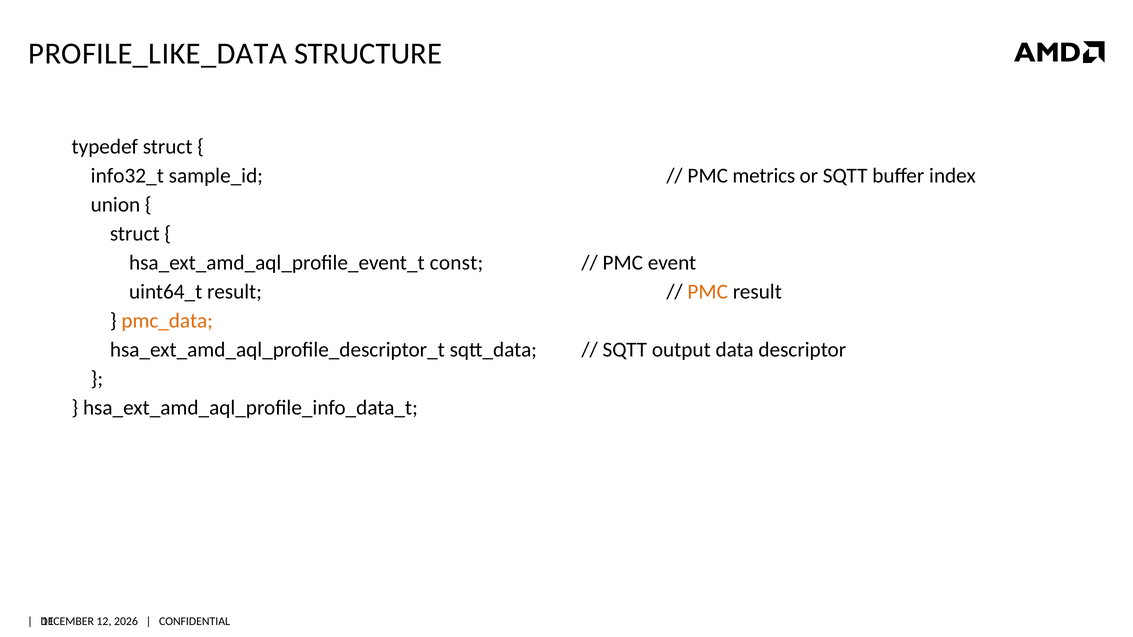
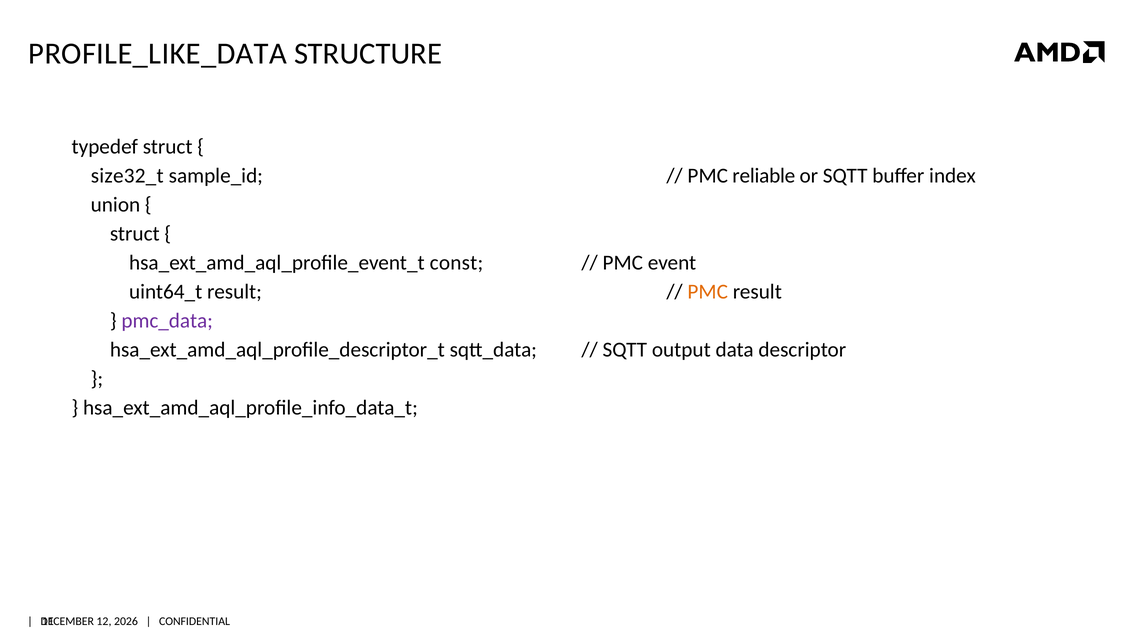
info32_t: info32_t -> size32_t
metrics: metrics -> reliable
pmc_data colour: orange -> purple
